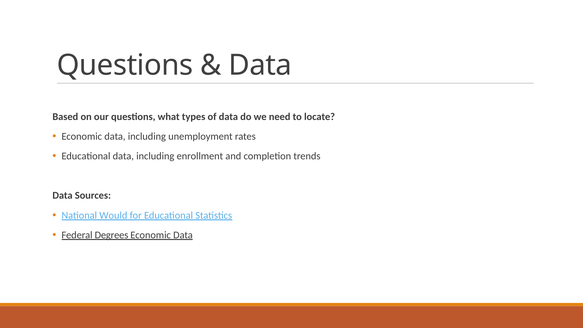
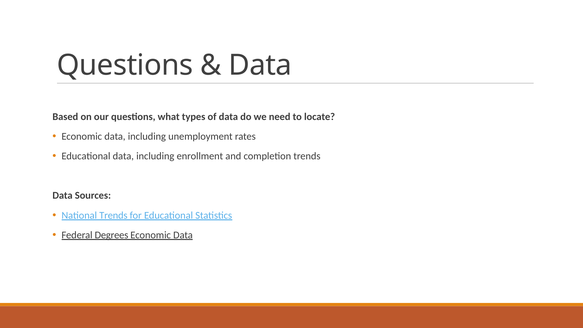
National Would: Would -> Trends
